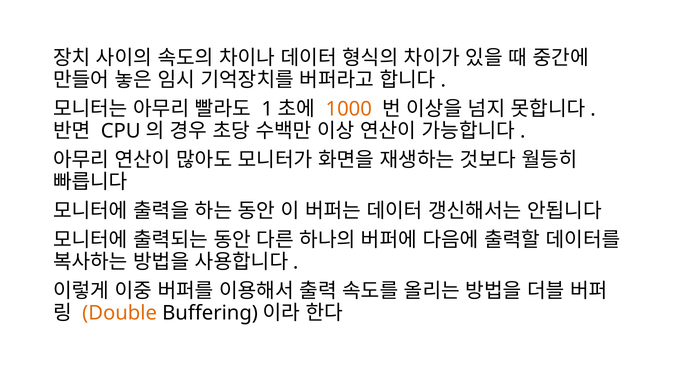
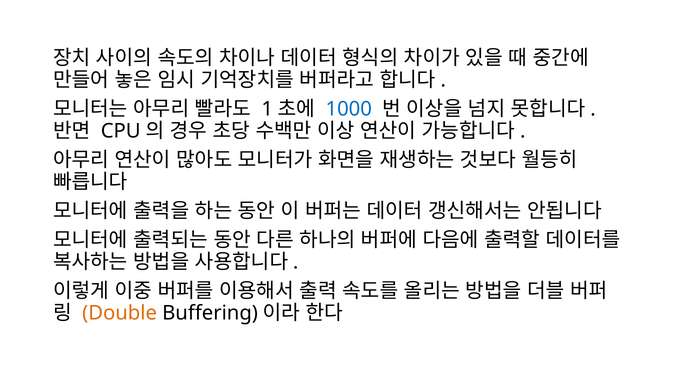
1000 colour: orange -> blue
